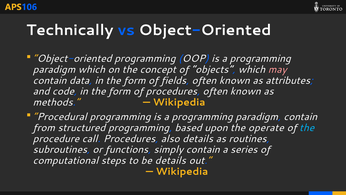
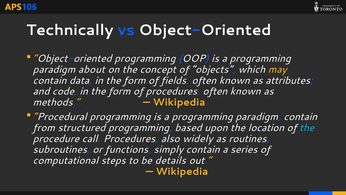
paradigm which: which -> about
may colour: pink -> yellow
operate: operate -> location
also details: details -> widely
